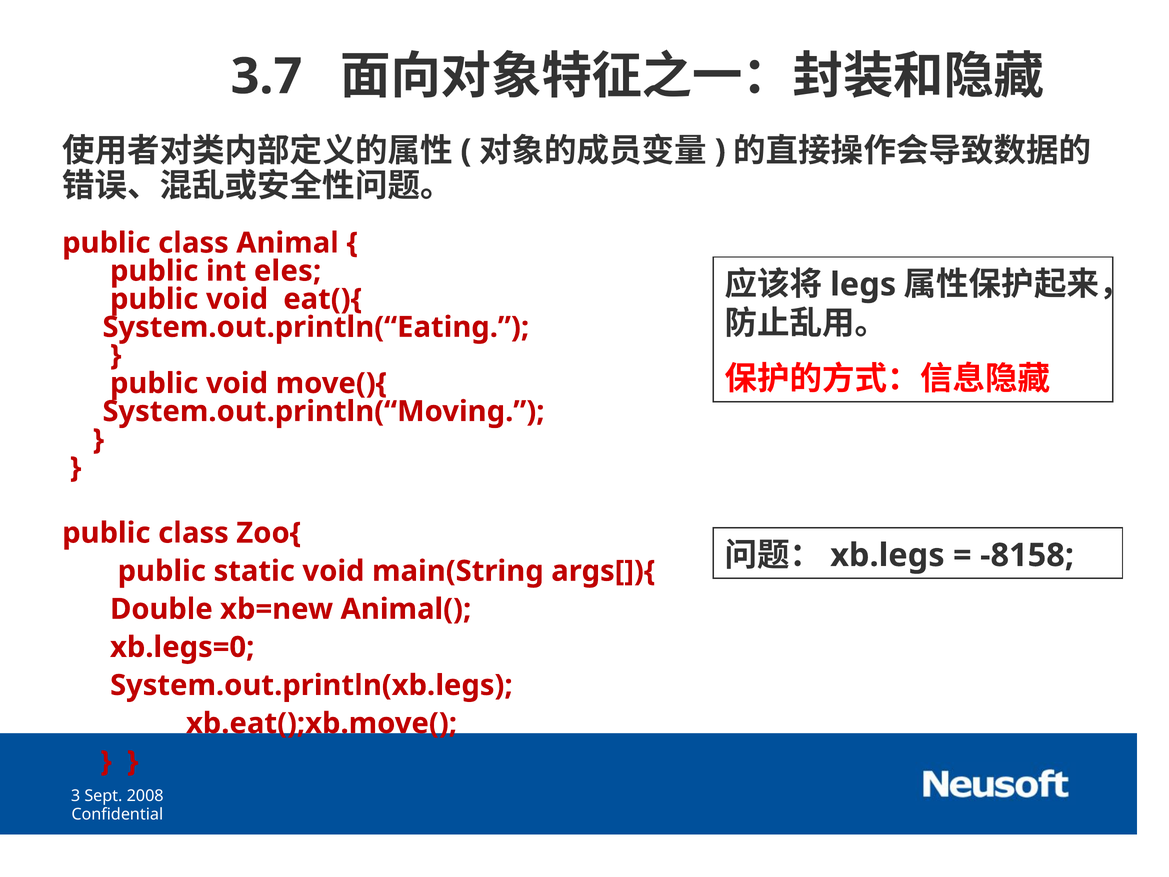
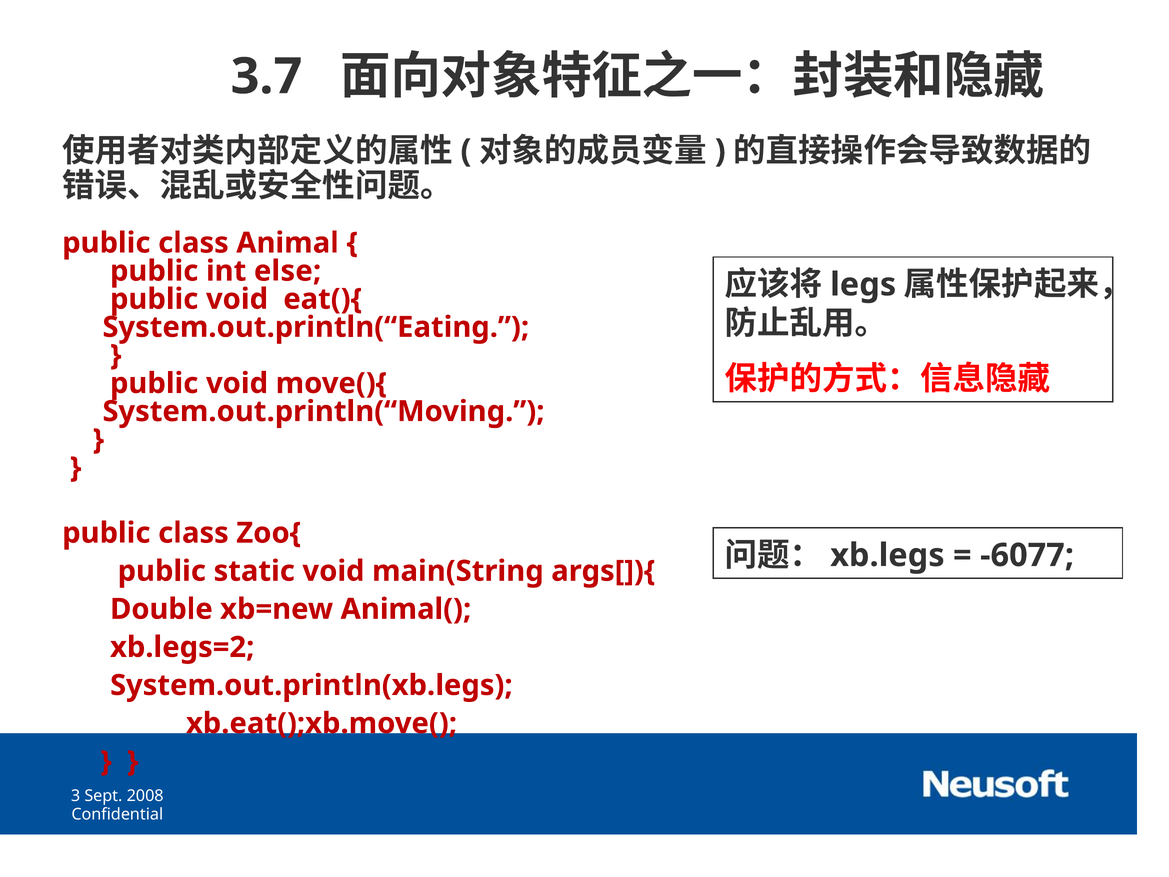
eles: eles -> else
-8158: -8158 -> -6077
xb.legs=0: xb.legs=0 -> xb.legs=2
